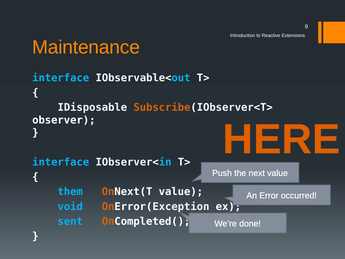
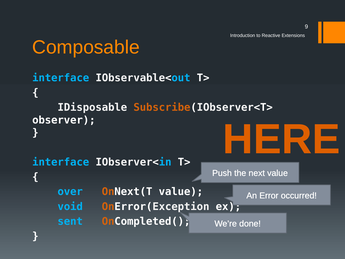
Maintenance: Maintenance -> Composable
them: them -> over
